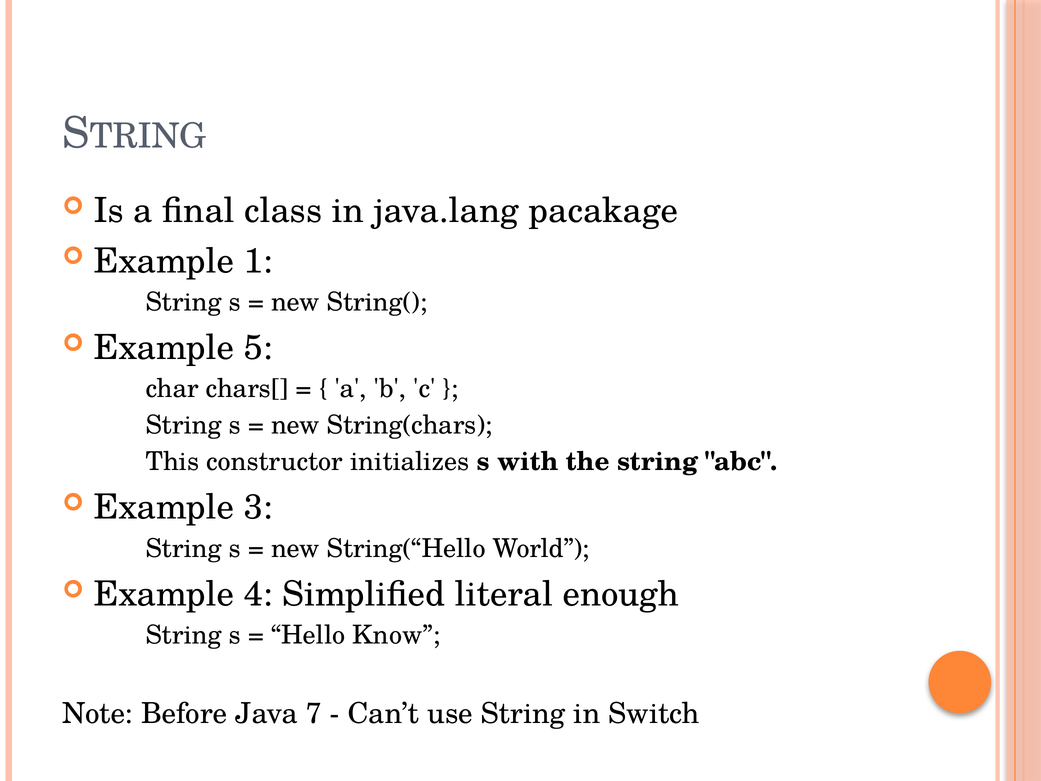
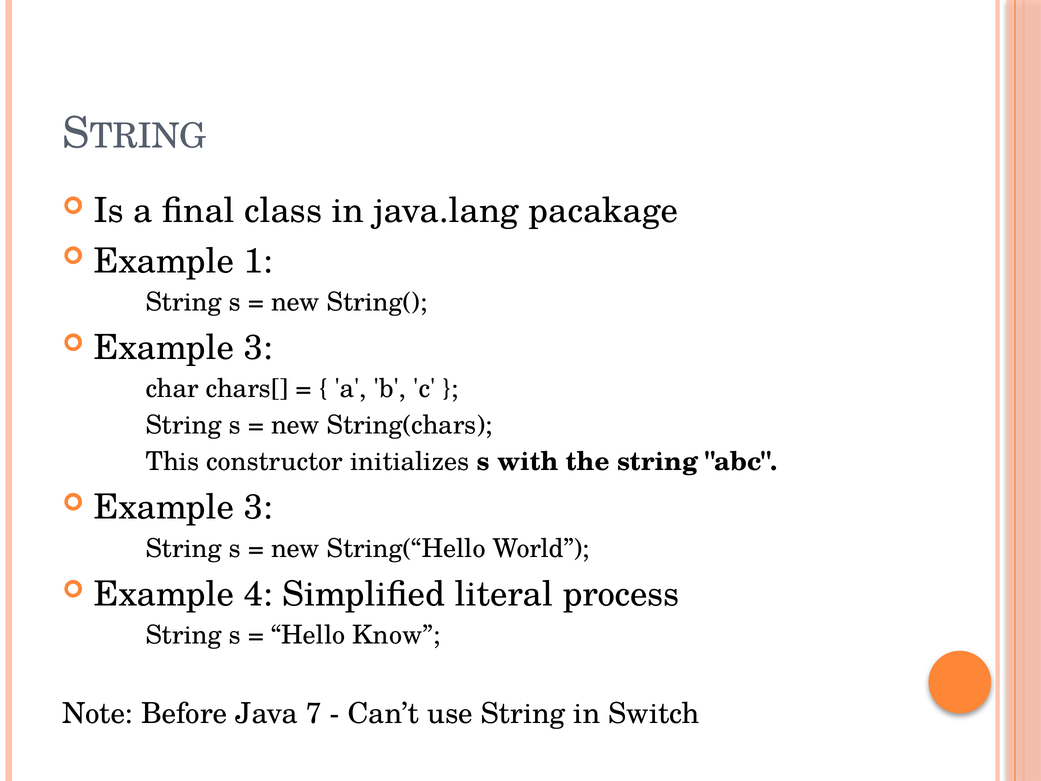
5 at (258, 348): 5 -> 3
enough: enough -> process
